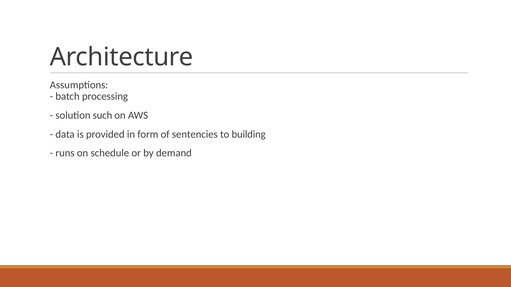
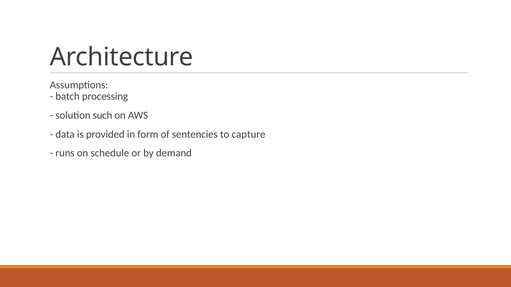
building: building -> capture
